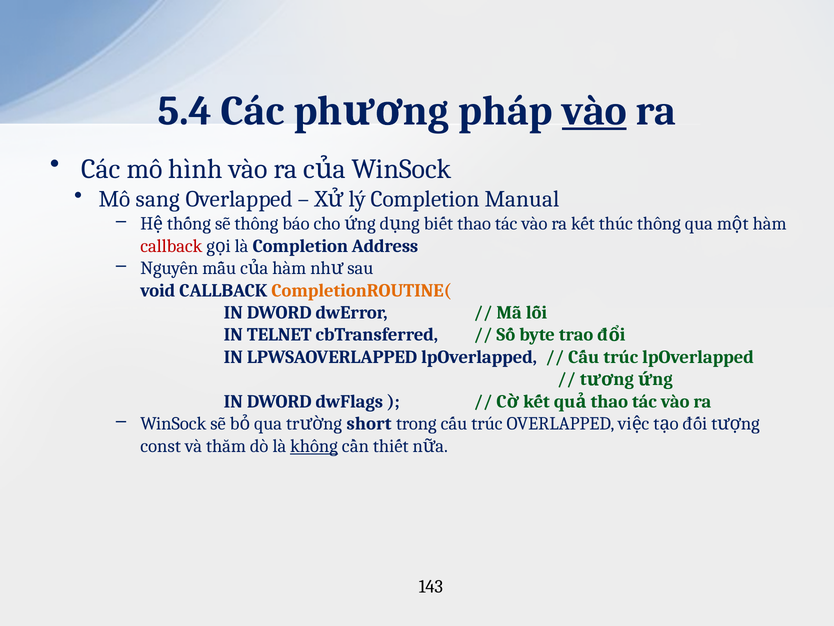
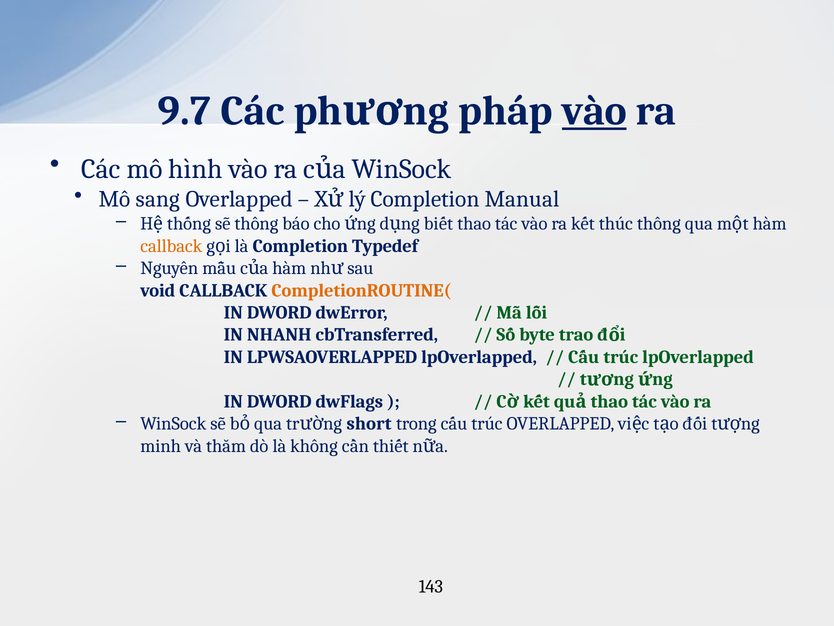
5.4: 5.4 -> 9.7
callback at (171, 246) colour: red -> orange
Address: Address -> Typedef
TELNET: TELNET -> NHANH
const: const -> minh
không underline: present -> none
